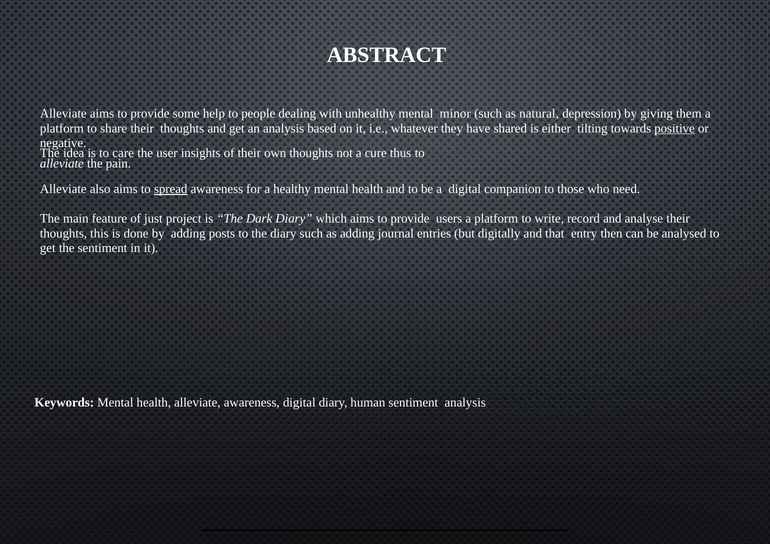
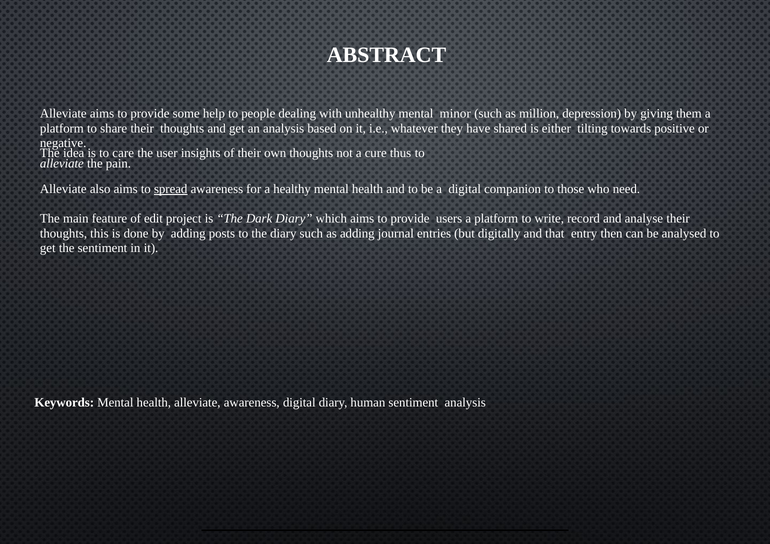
natural: natural -> million
positive underline: present -> none
just: just -> edit
